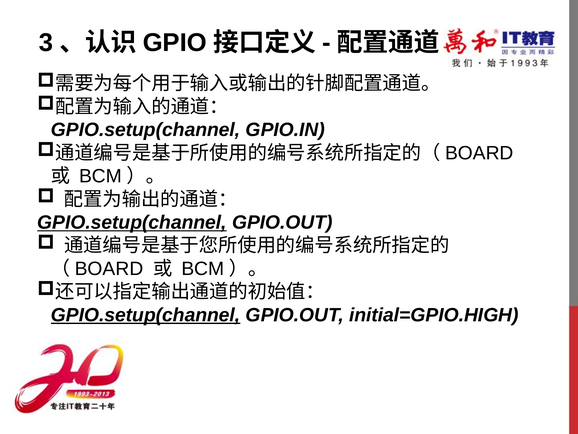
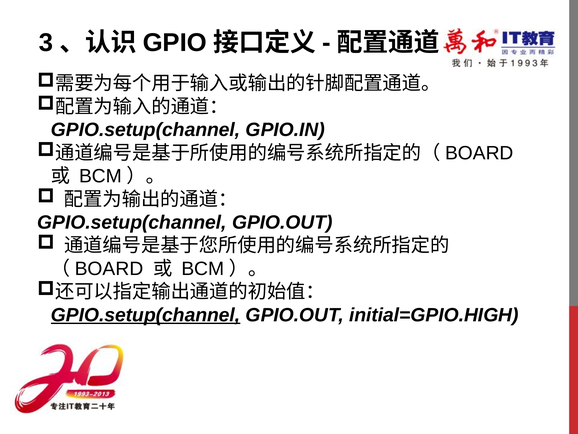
GPIO.setup(channel at (132, 222) underline: present -> none
